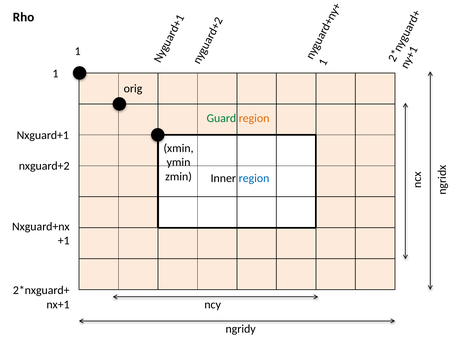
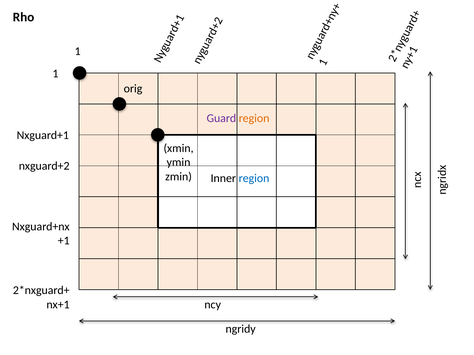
Guard colour: green -> purple
